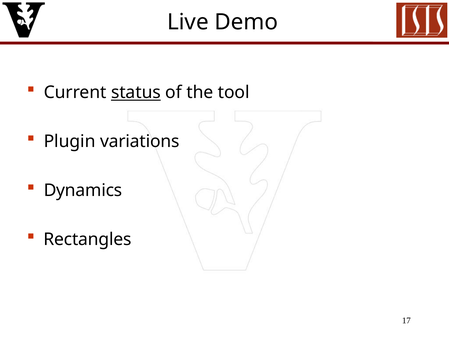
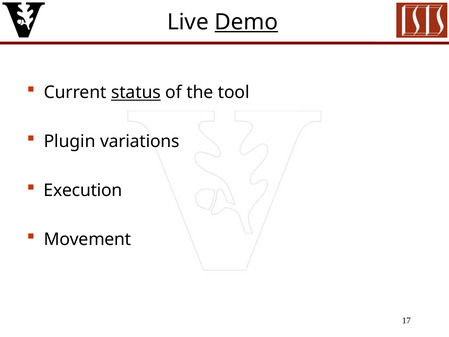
Demo underline: none -> present
Dynamics: Dynamics -> Execution
Rectangles: Rectangles -> Movement
